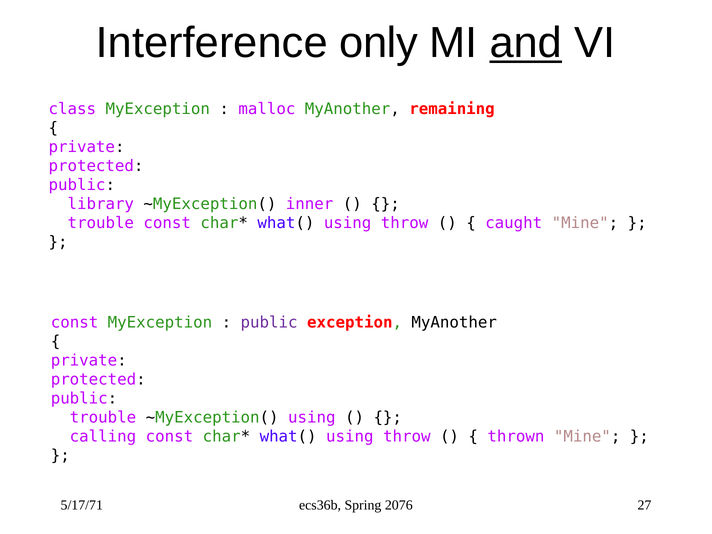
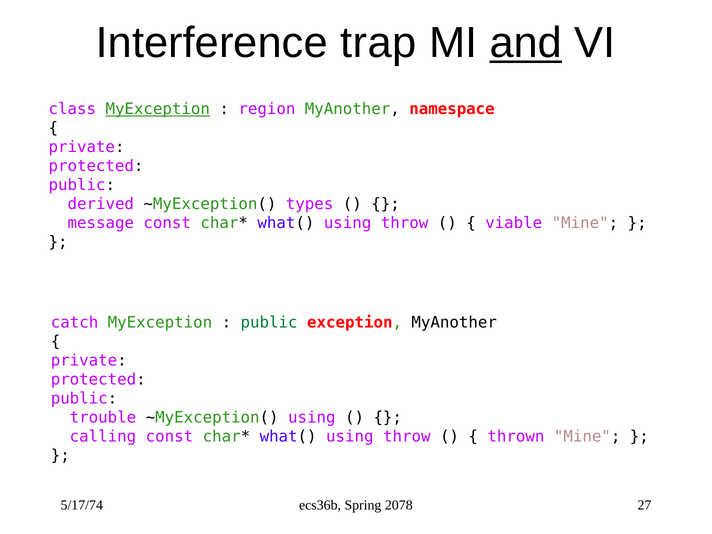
only: only -> trap
MyException at (158, 109) underline: none -> present
malloc: malloc -> region
remaining: remaining -> namespace
library: library -> derived
inner: inner -> types
trouble at (101, 223): trouble -> message
caught: caught -> viable
const at (75, 323): const -> catch
public at (269, 323) colour: purple -> green
5/17/71: 5/17/71 -> 5/17/74
2076: 2076 -> 2078
